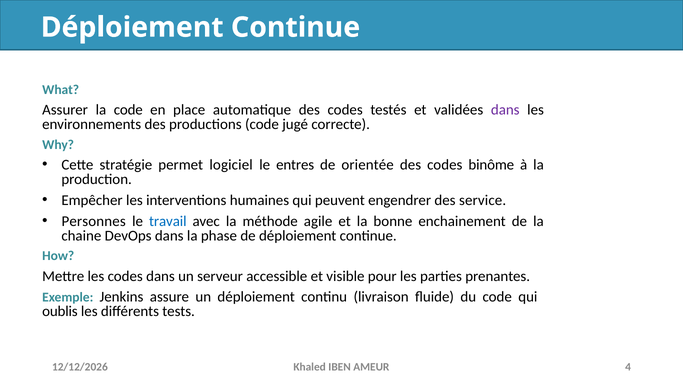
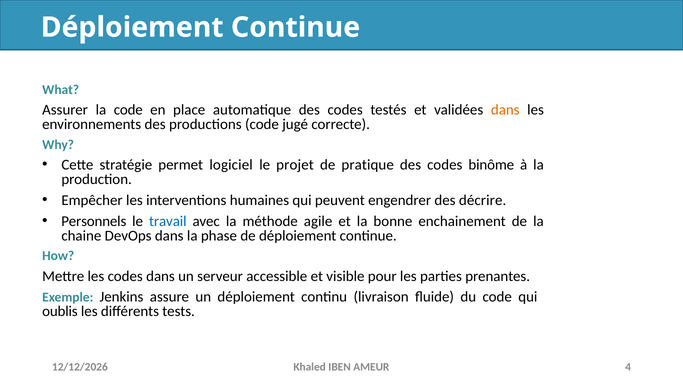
dans at (505, 110) colour: purple -> orange
entres: entres -> projet
orientée: orientée -> pratique
service: service -> décrire
Personnes: Personnes -> Personnels
